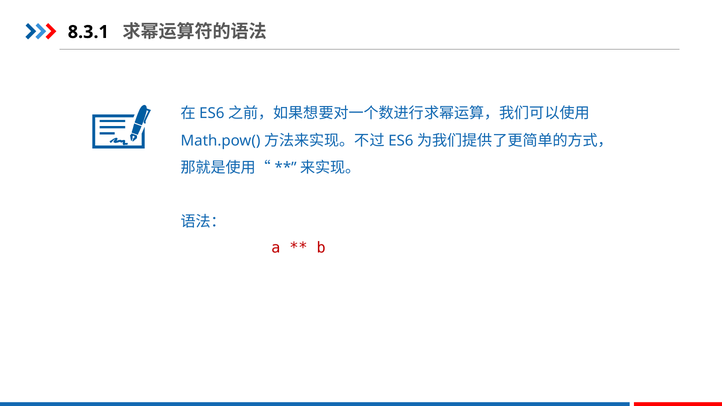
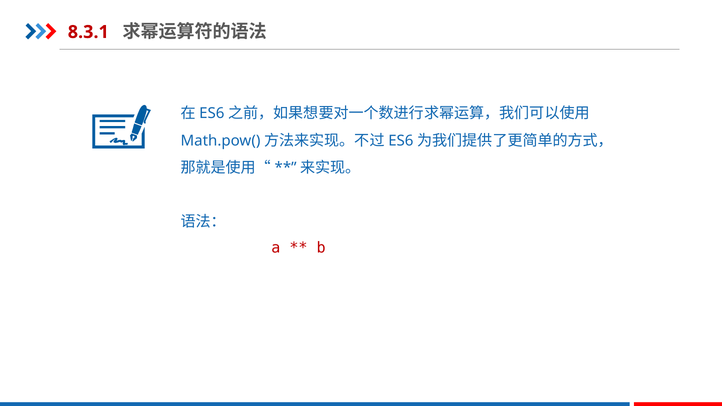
8.3.1 colour: black -> red
